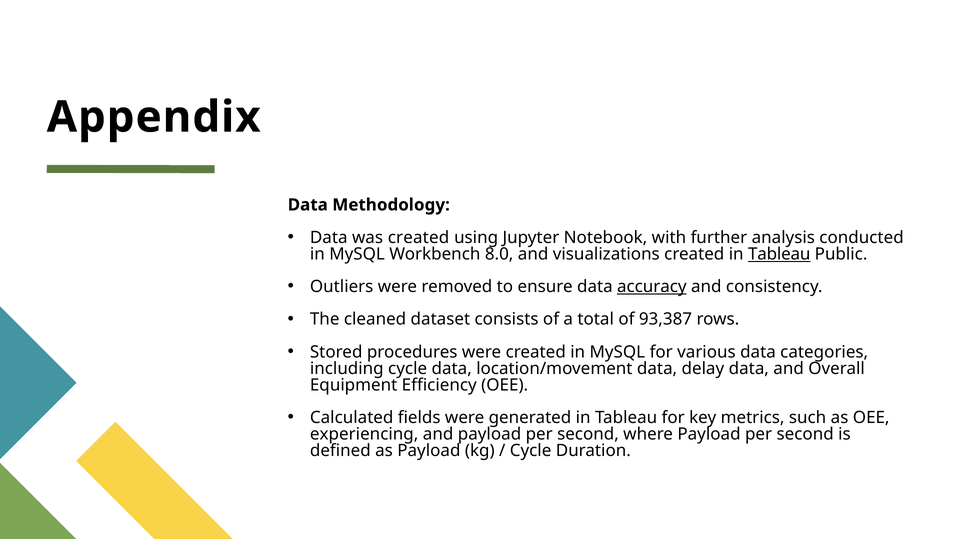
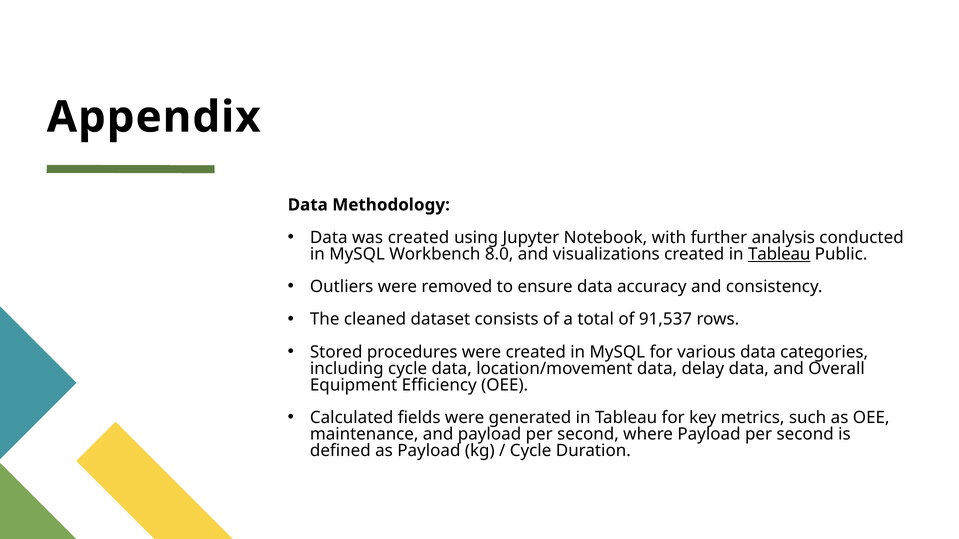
accuracy underline: present -> none
93,387: 93,387 -> 91,537
experiencing: experiencing -> maintenance
